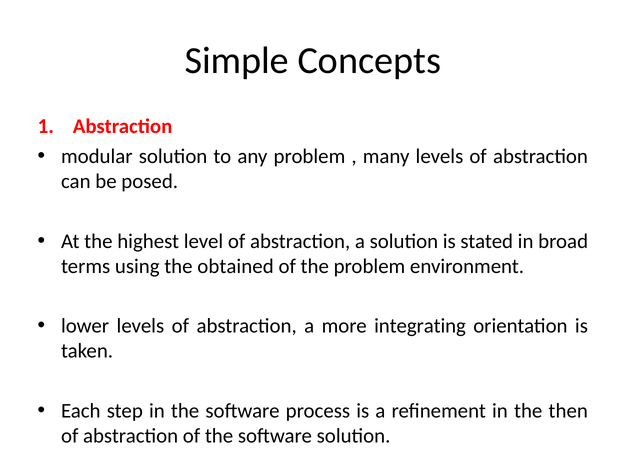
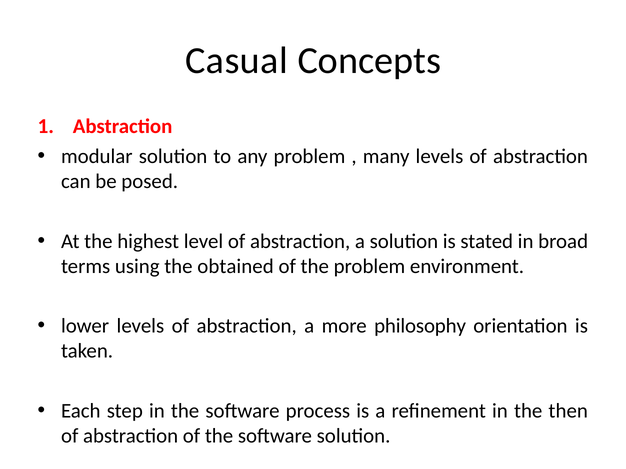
Simple: Simple -> Casual
integrating: integrating -> philosophy
